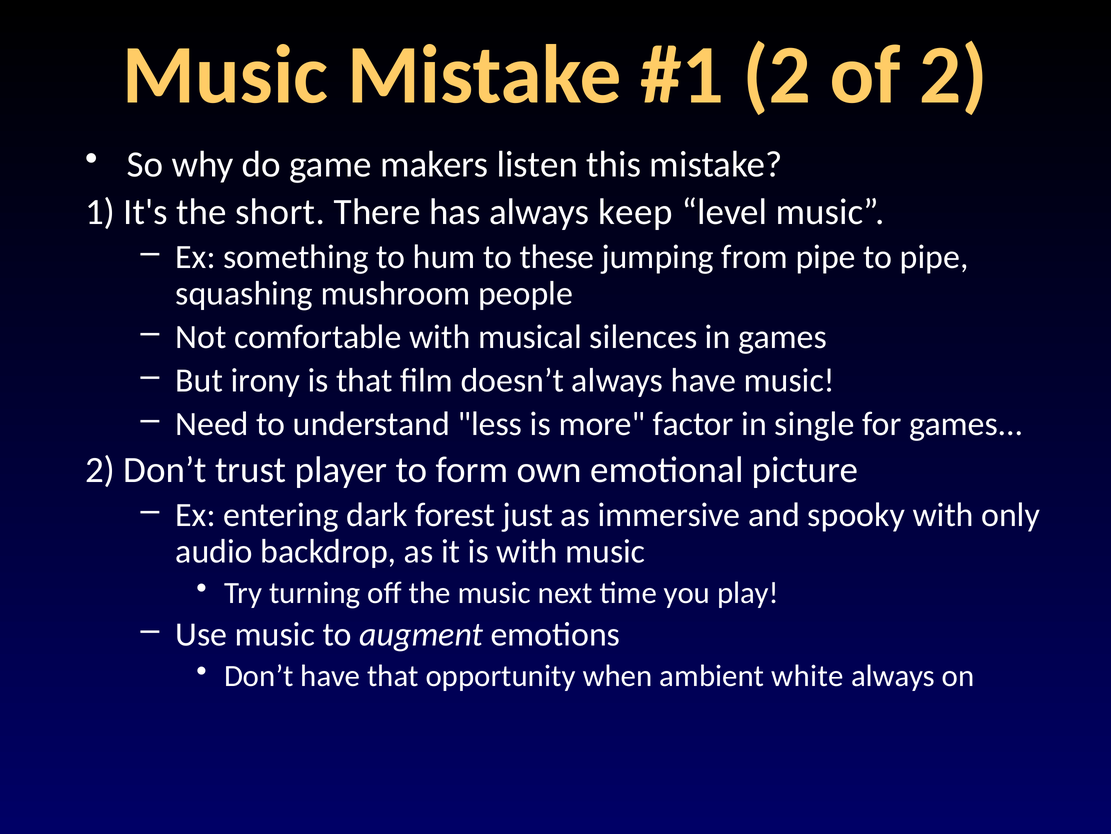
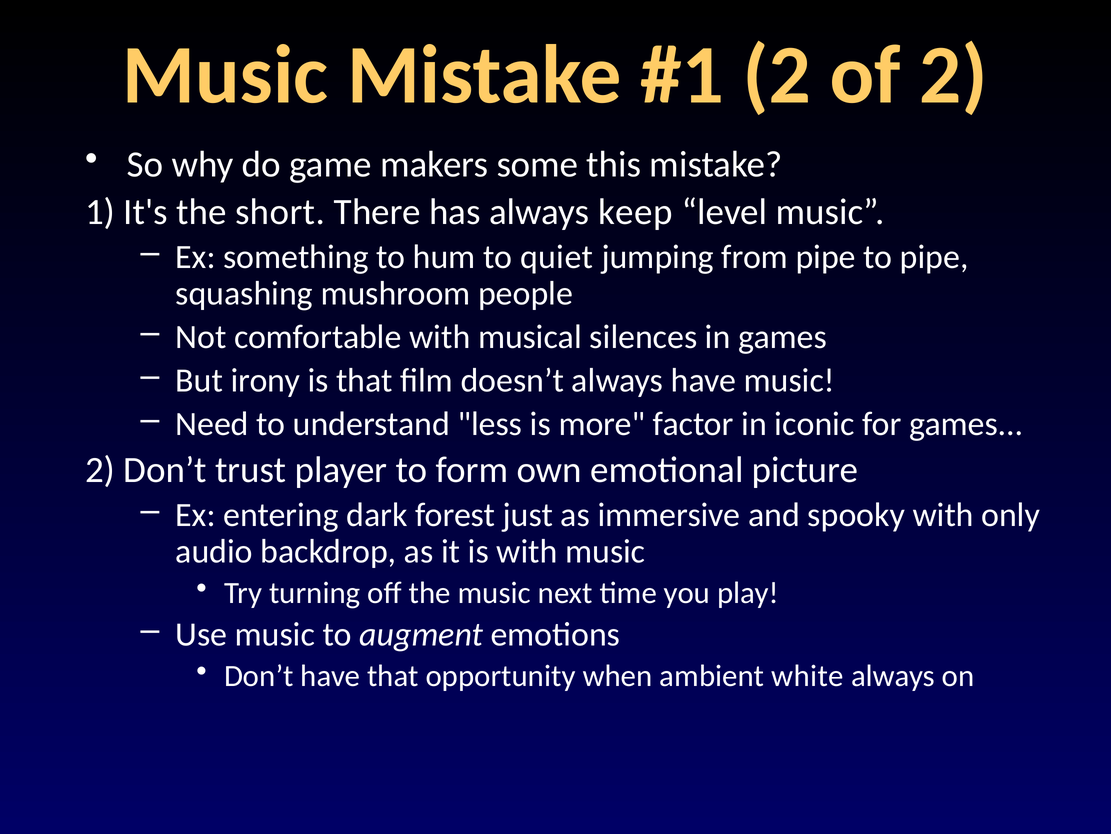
listen: listen -> some
these: these -> quiet
single: single -> iconic
